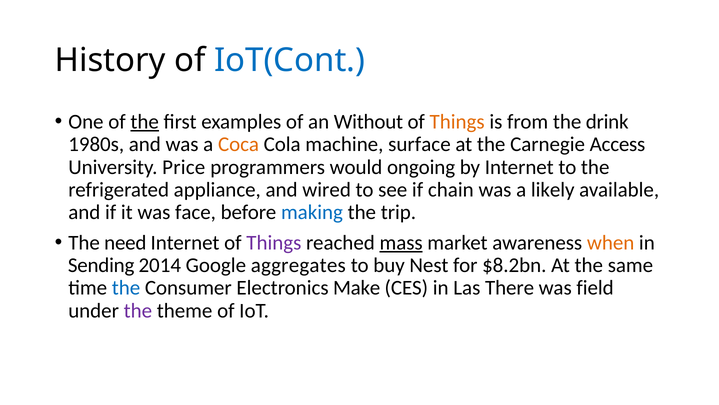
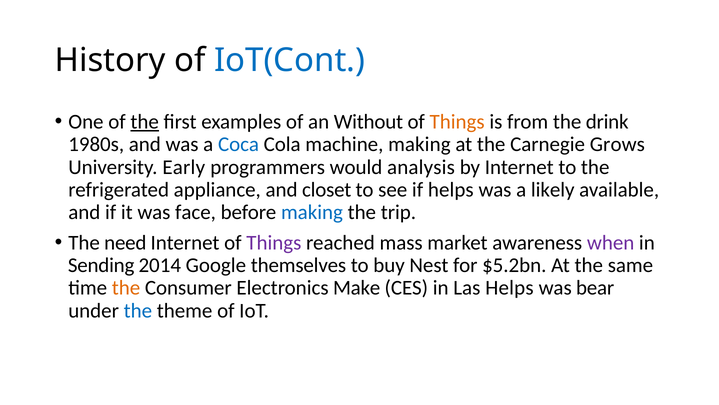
Coca colour: orange -> blue
machine surface: surface -> making
Access: Access -> Grows
Price: Price -> Early
ongoing: ongoing -> analysis
wired: wired -> closet
if chain: chain -> helps
mass underline: present -> none
when colour: orange -> purple
aggregates: aggregates -> themselves
$8.2bn: $8.2bn -> $5.2bn
the at (126, 288) colour: blue -> orange
Las There: There -> Helps
field: field -> bear
the at (138, 310) colour: purple -> blue
